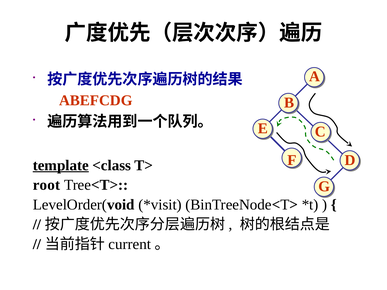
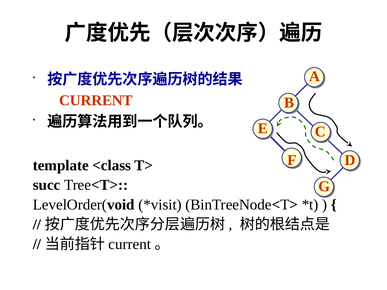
ABEFCDG at (96, 101): ABEFCDG -> CURRENT
template underline: present -> none
root: root -> succ
